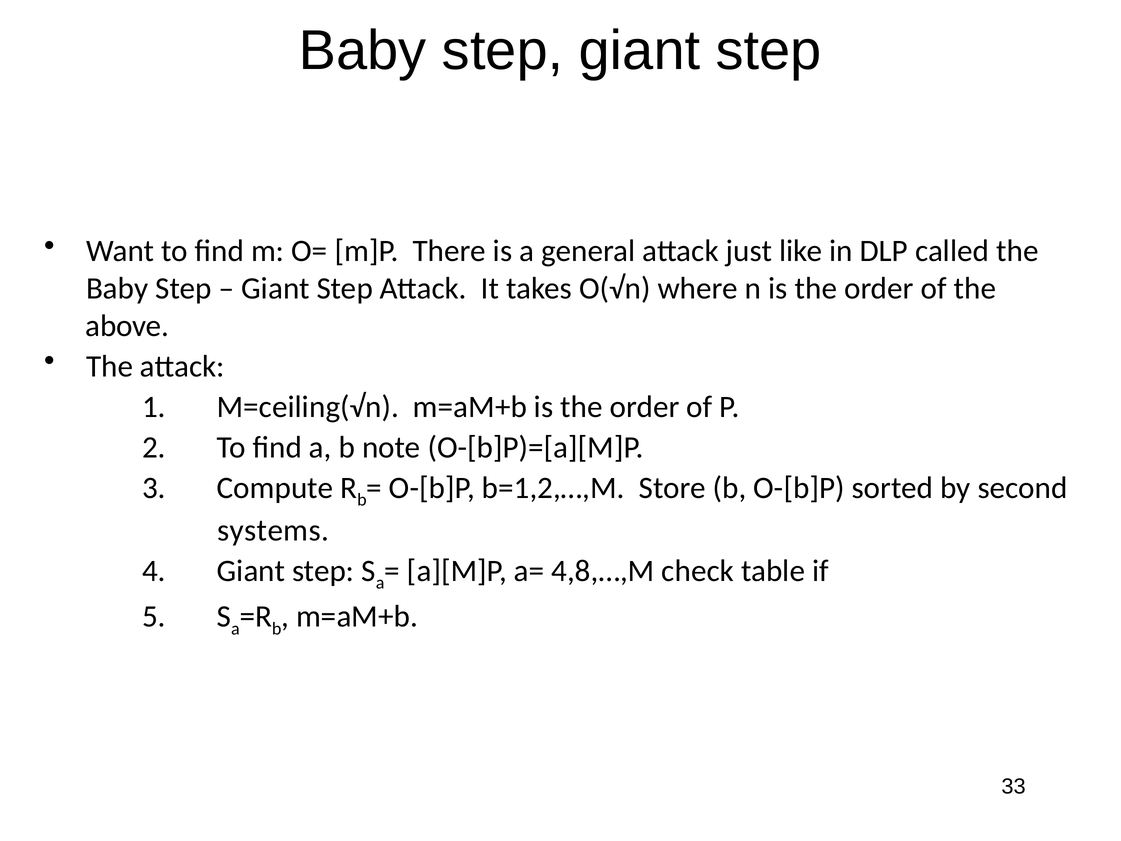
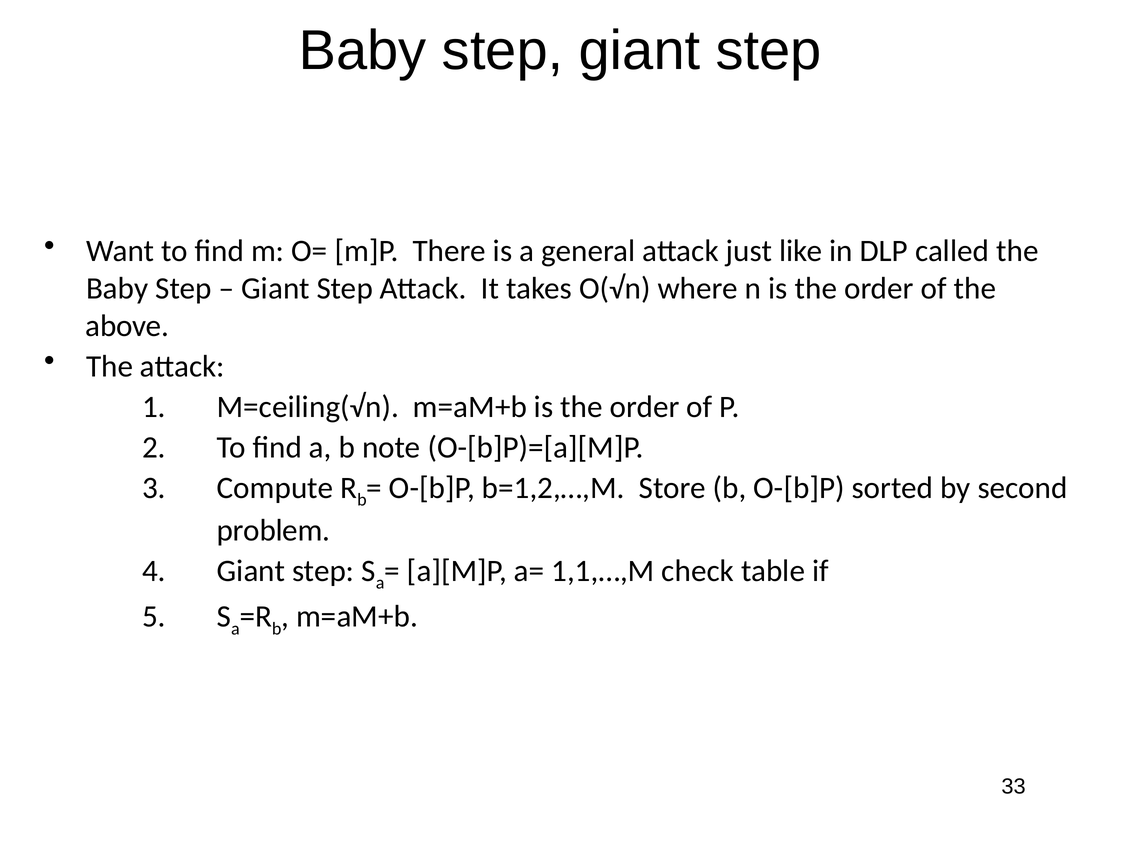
systems: systems -> problem
4,8,…,M: 4,8,…,M -> 1,1,…,M
